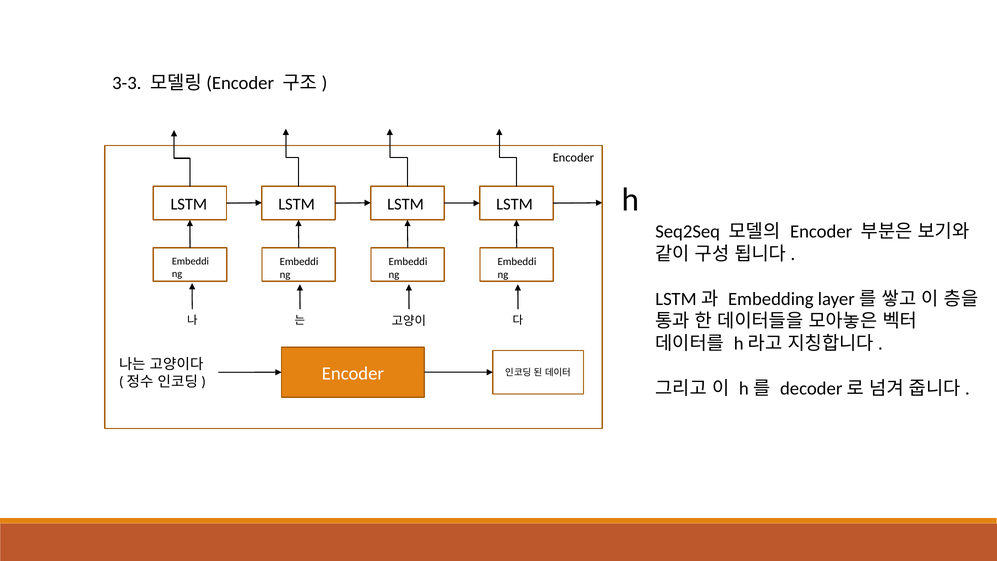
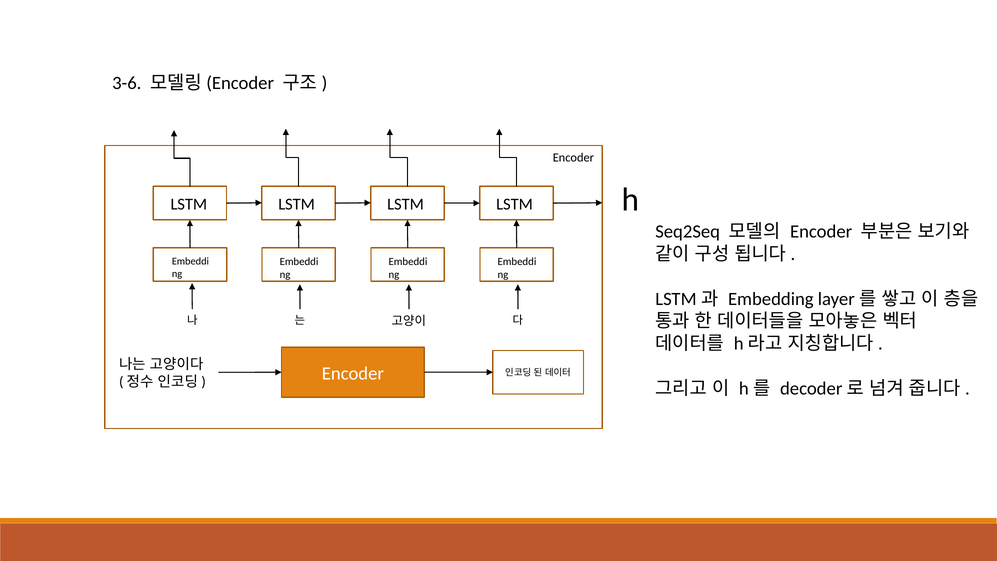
3-3: 3-3 -> 3-6
